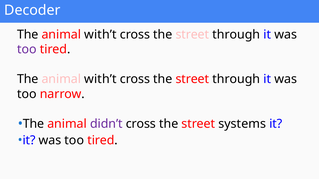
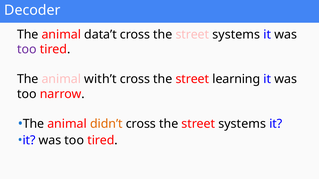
with’t at (100, 35): with’t -> data’t
through at (236, 35): through -> systems
through at (236, 79): through -> learning
didn’t colour: purple -> orange
